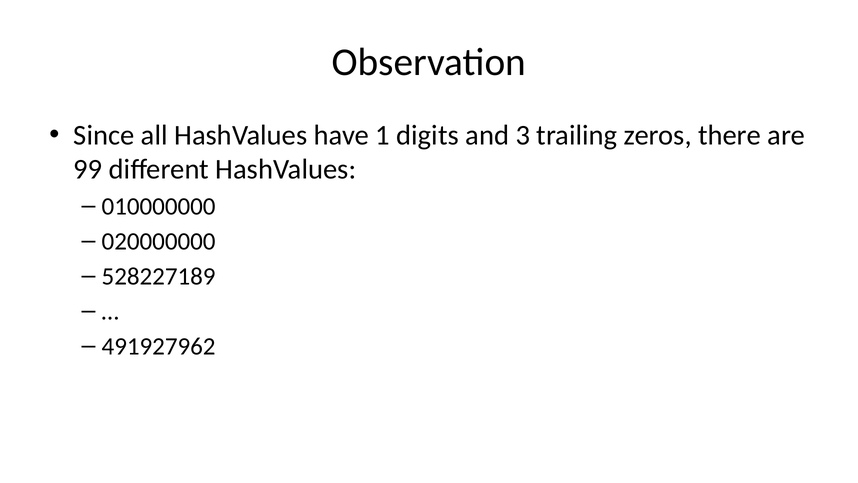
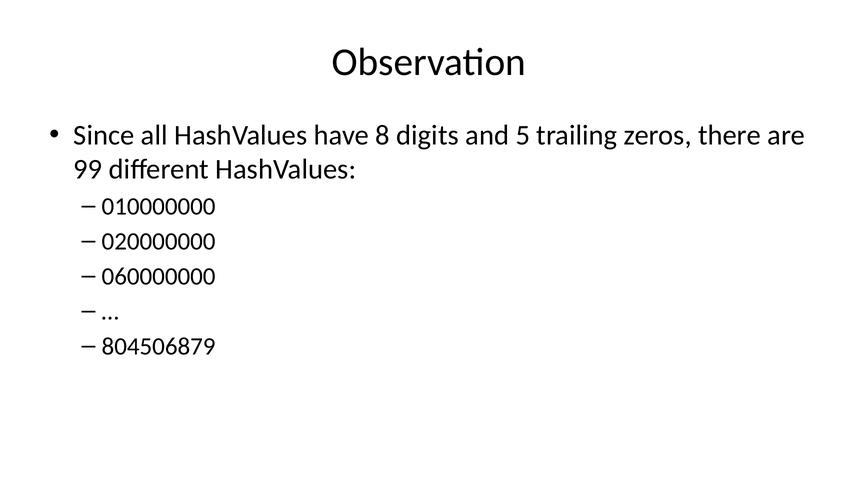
1: 1 -> 8
3: 3 -> 5
528227189: 528227189 -> 060000000
491927962: 491927962 -> 804506879
